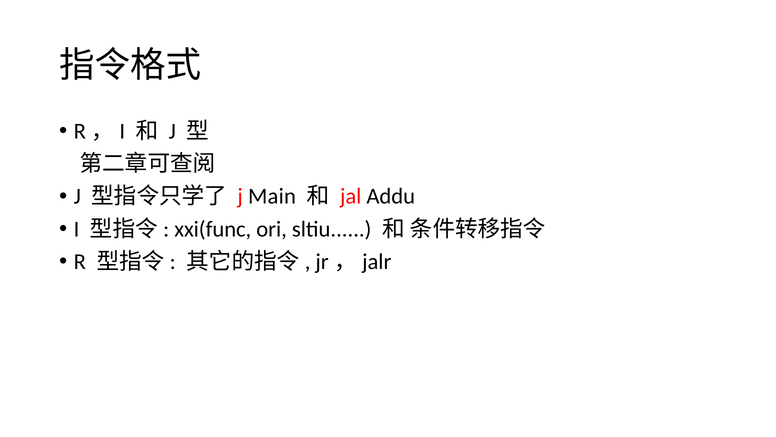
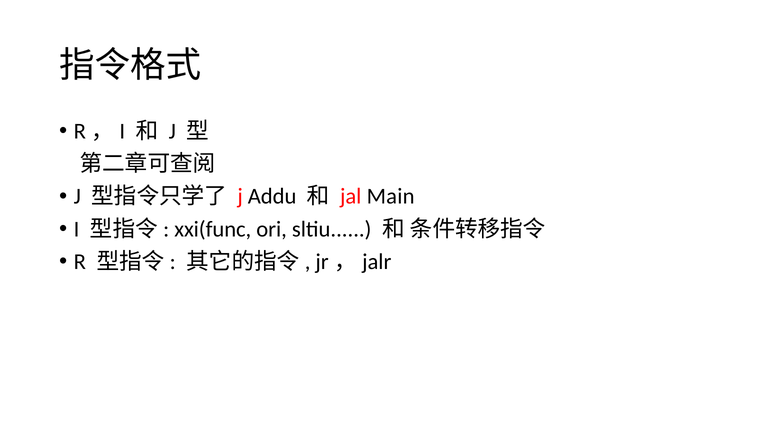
Main: Main -> Addu
Addu: Addu -> Main
